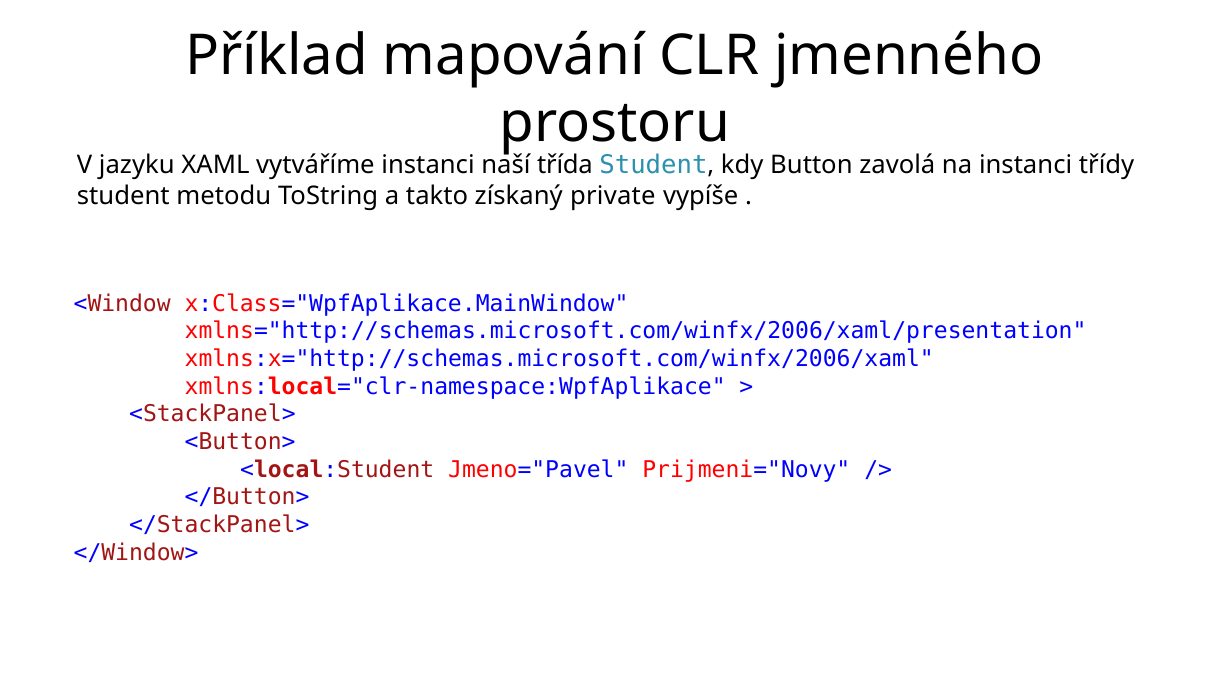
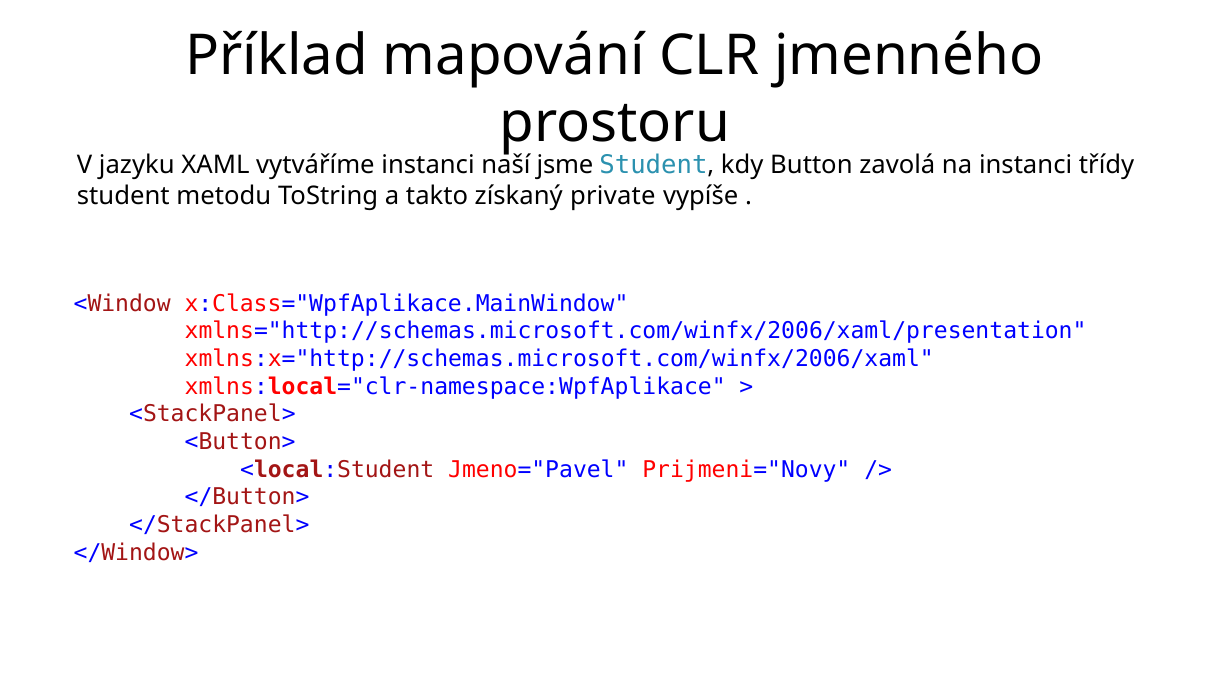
třída: třída -> jsme
